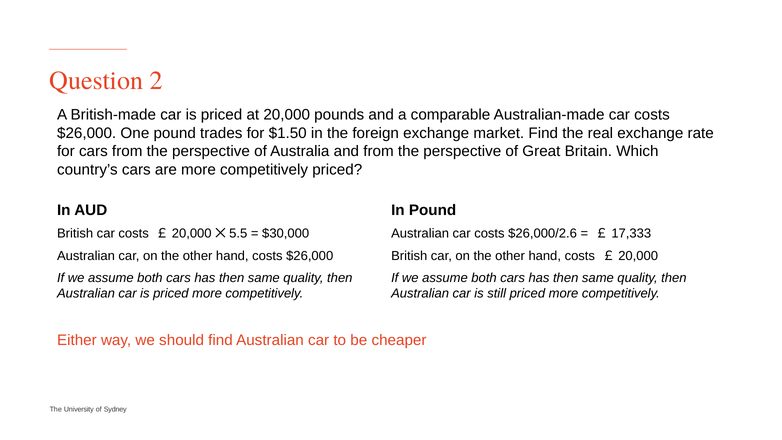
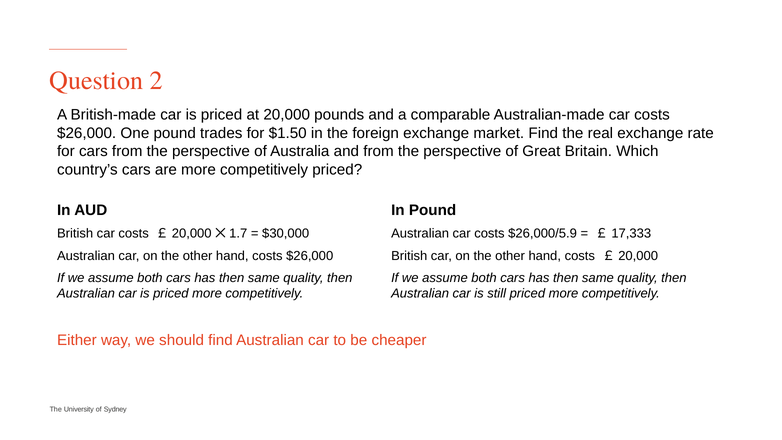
5.5: 5.5 -> 1.7
$26,000/2.6: $26,000/2.6 -> $26,000/5.9
